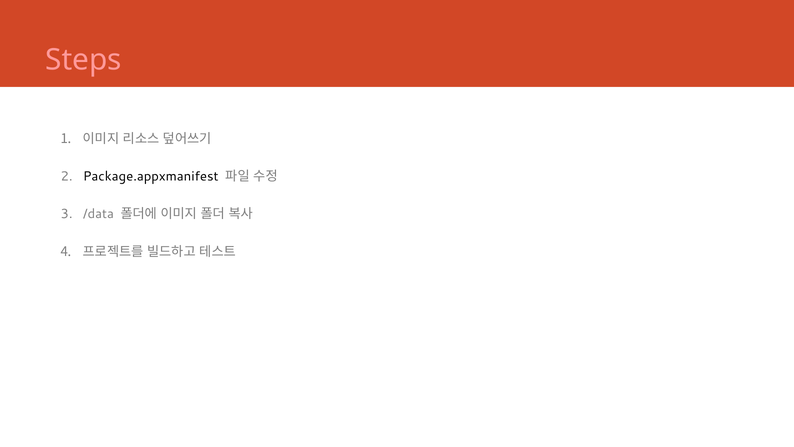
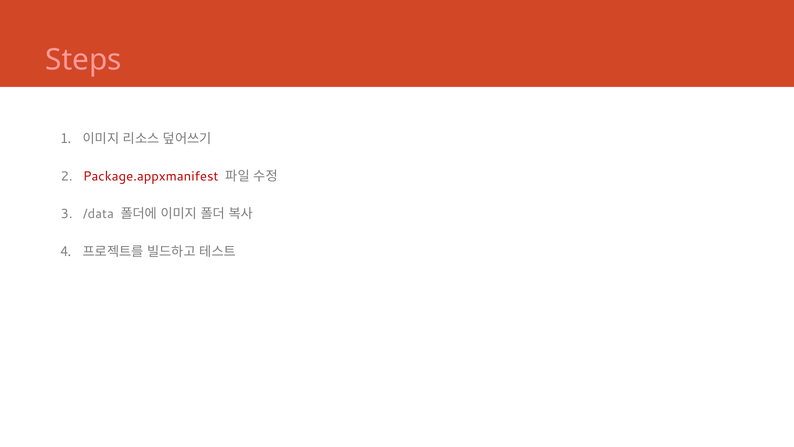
Package.appxmanifest colour: black -> red
